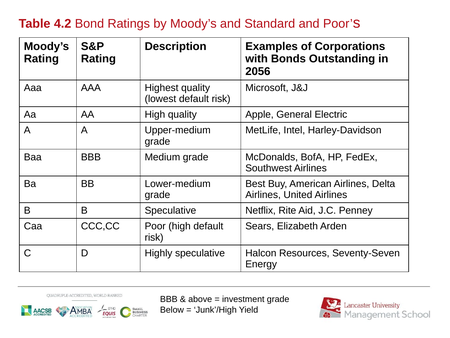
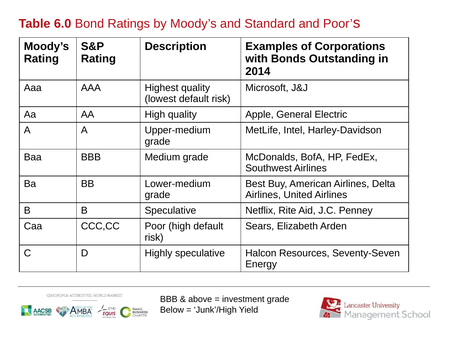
4.2: 4.2 -> 6.0
2056: 2056 -> 2014
